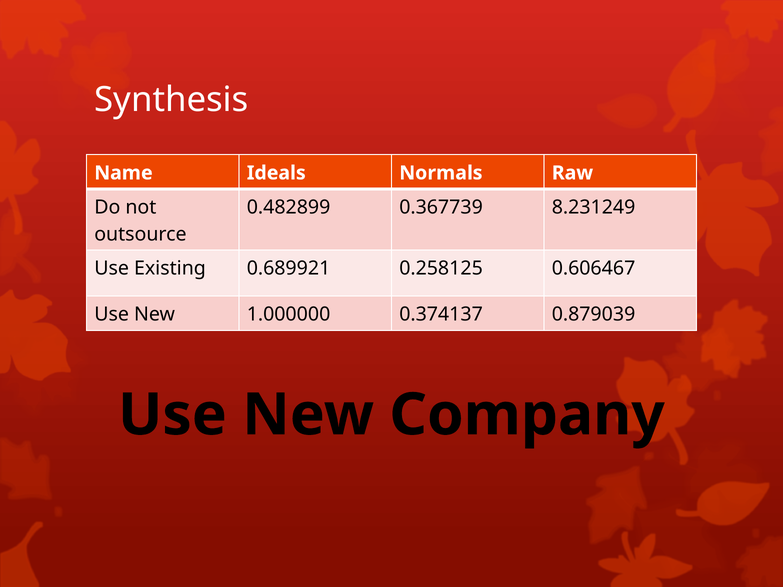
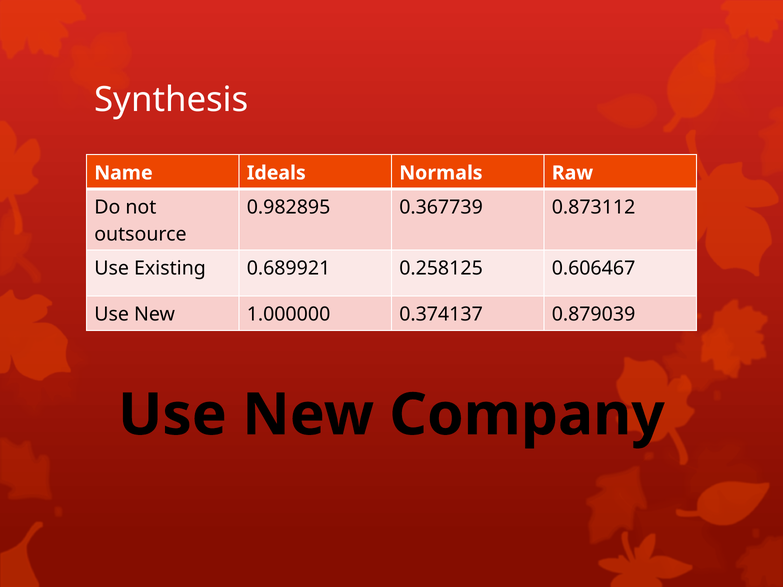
0.482899: 0.482899 -> 0.982895
8.231249: 8.231249 -> 0.873112
